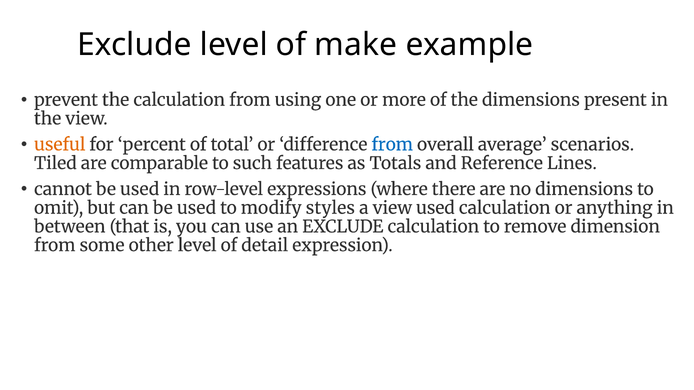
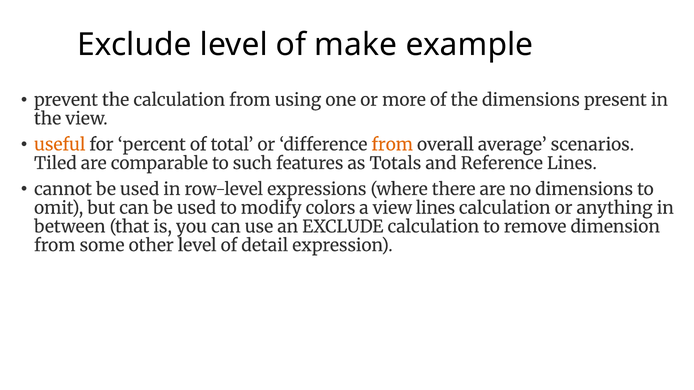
from at (392, 145) colour: blue -> orange
styles: styles -> colors
view used: used -> lines
